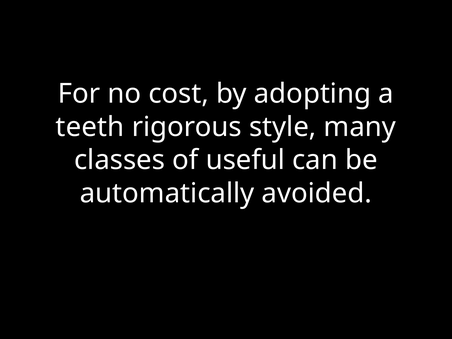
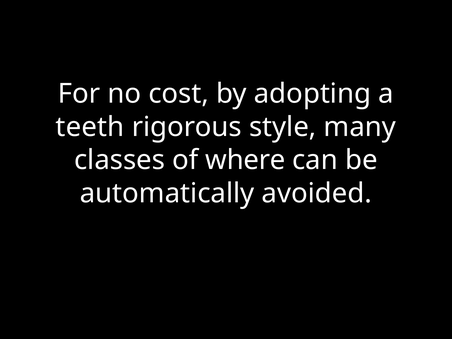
useful: useful -> where
